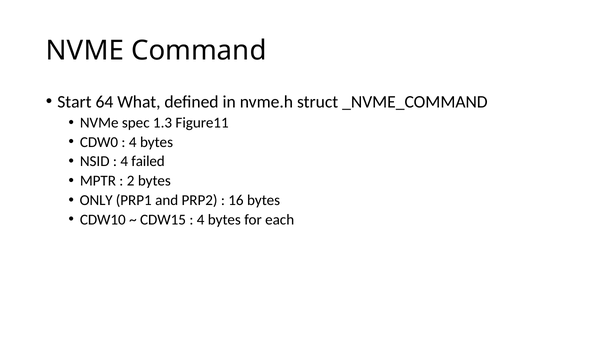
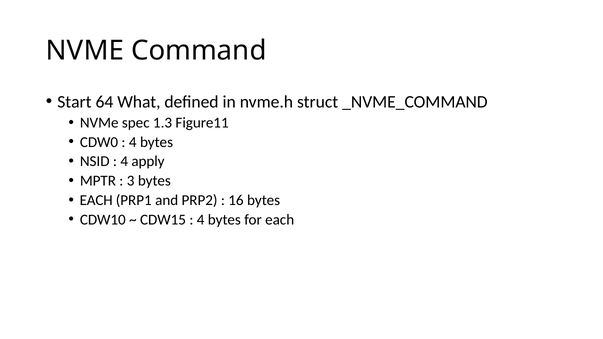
failed: failed -> apply
2: 2 -> 3
ONLY at (96, 200): ONLY -> EACH
